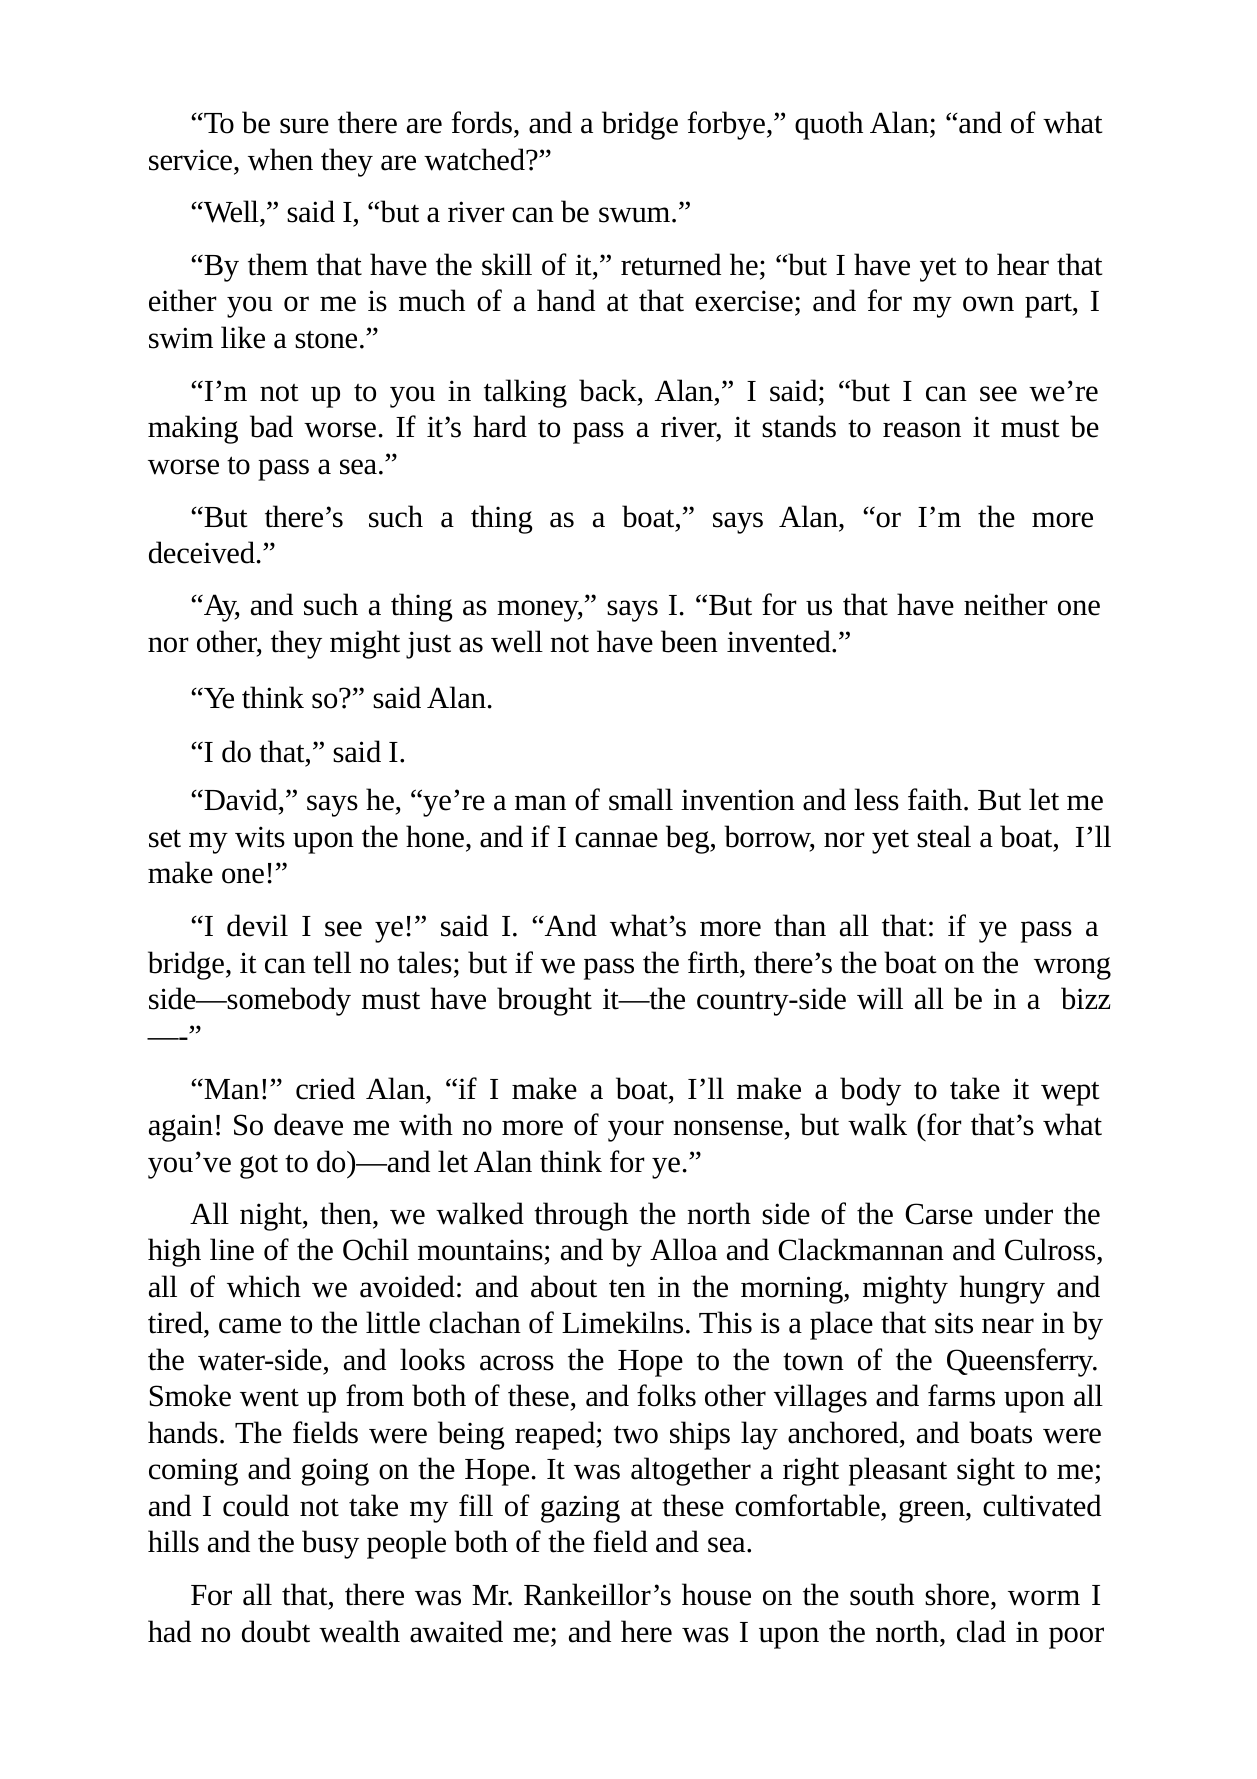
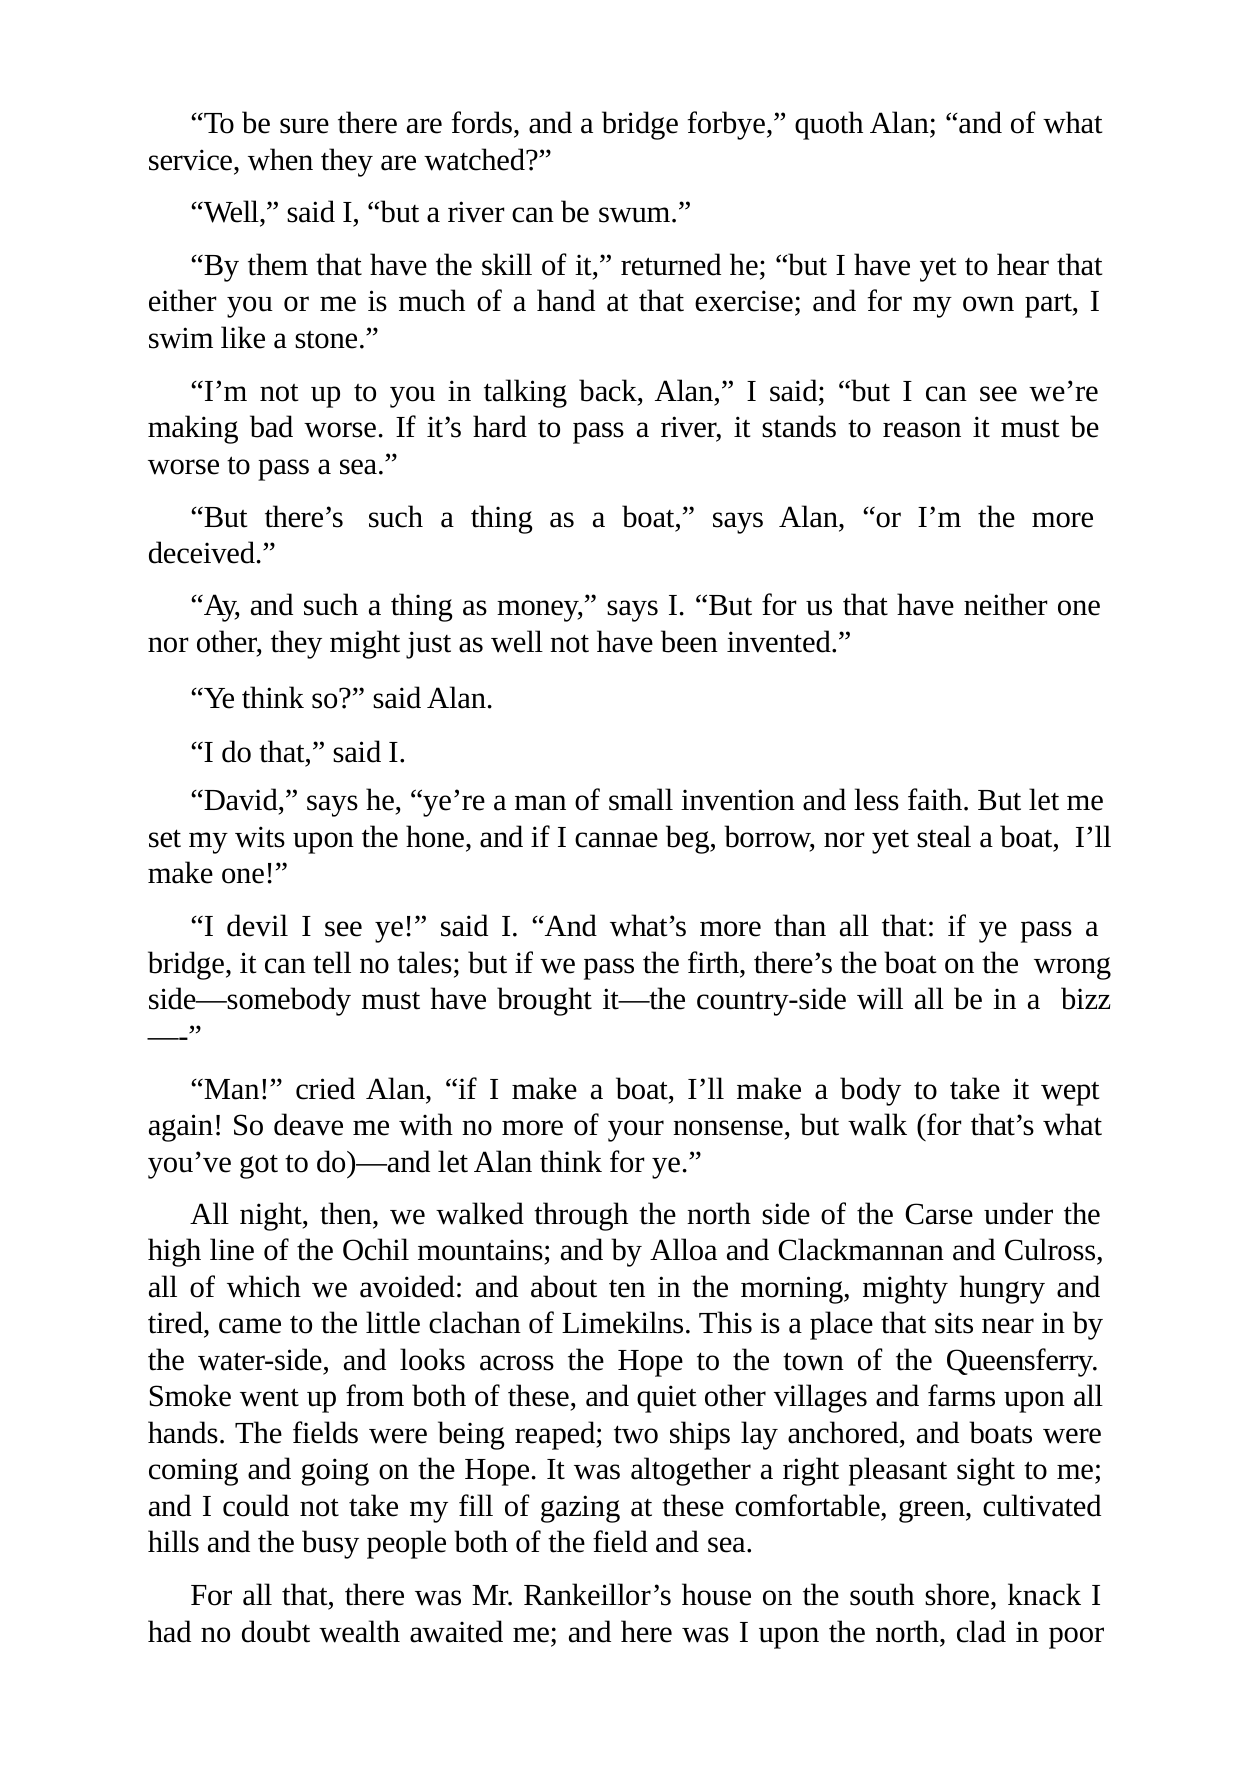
folks: folks -> quiet
worm: worm -> knack
